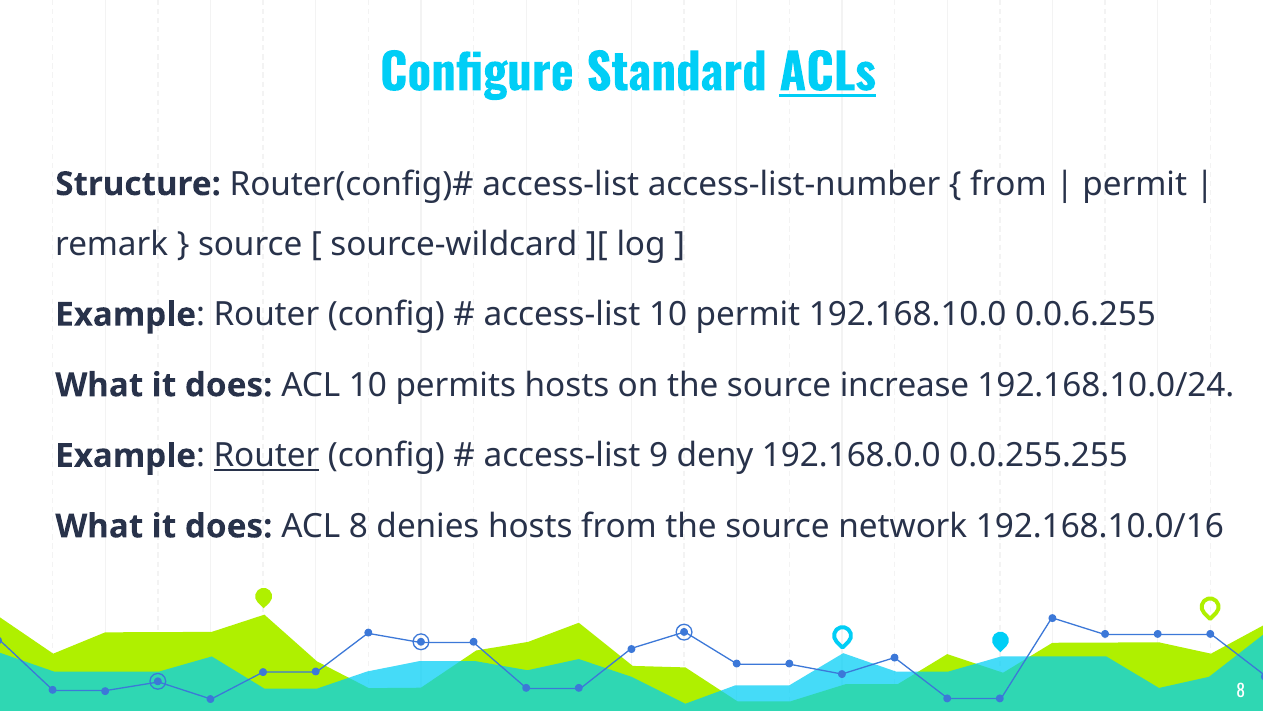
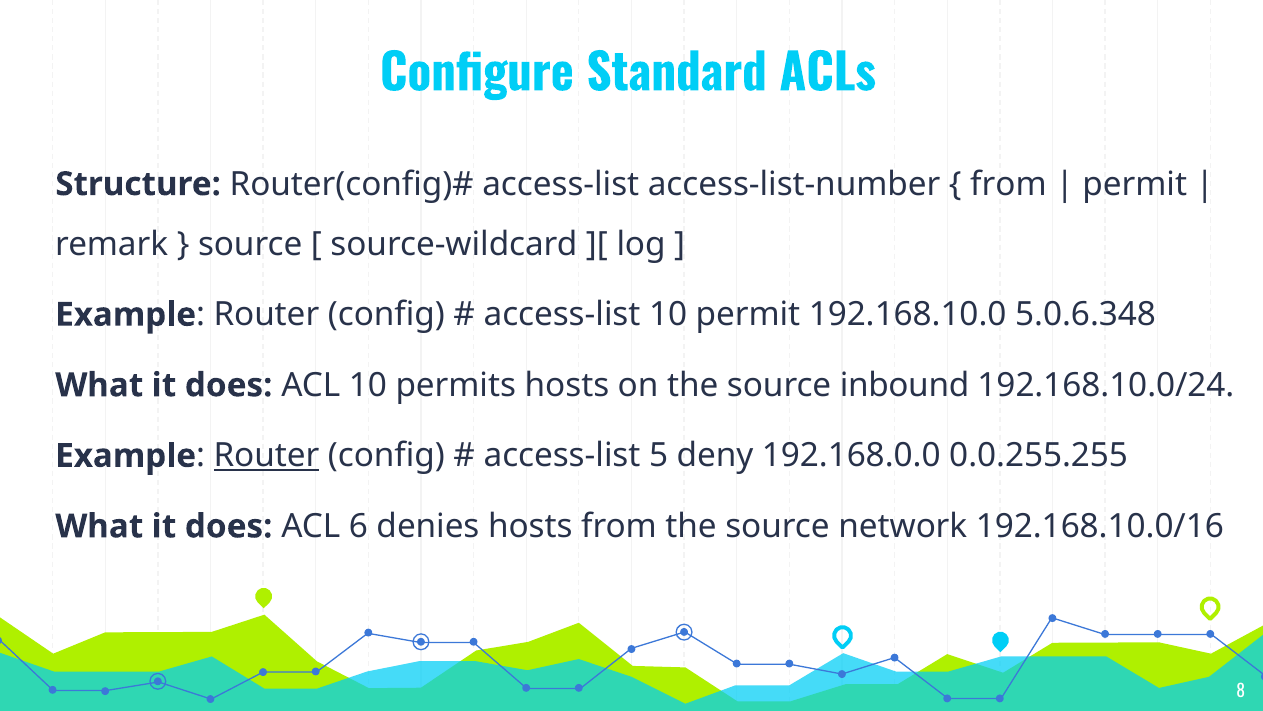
ACLs underline: present -> none
0.0.6.255: 0.0.6.255 -> 5.0.6.348
increase: increase -> inbound
9: 9 -> 5
ACL 8: 8 -> 6
